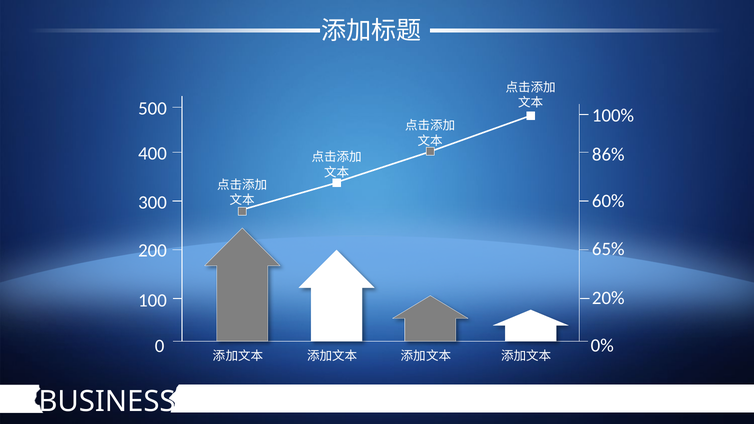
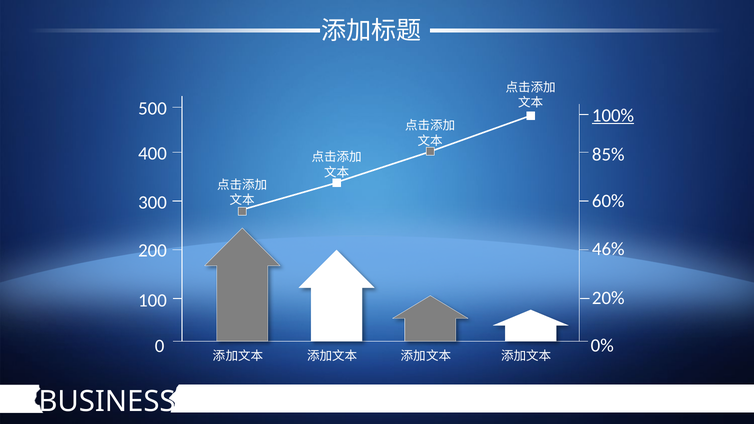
100% underline: none -> present
86%: 86% -> 85%
65%: 65% -> 46%
